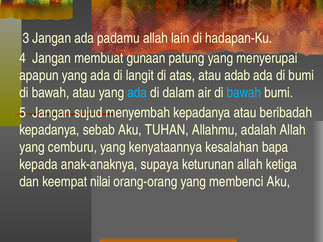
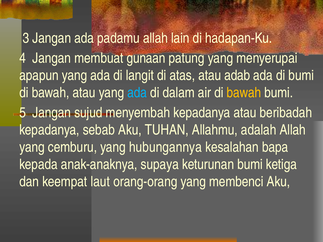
bawah at (244, 93) colour: light blue -> yellow
kenyataannya: kenyataannya -> hubungannya
keturunan allah: allah -> bumi
nilai: nilai -> laut
